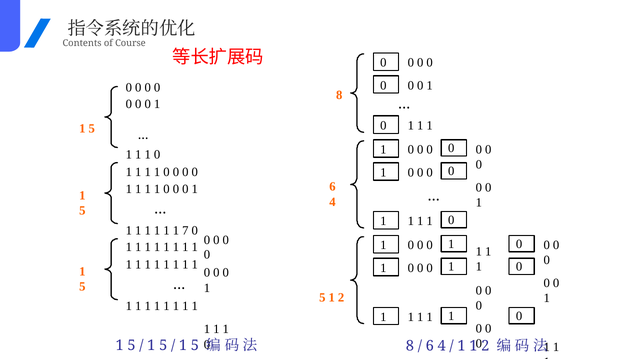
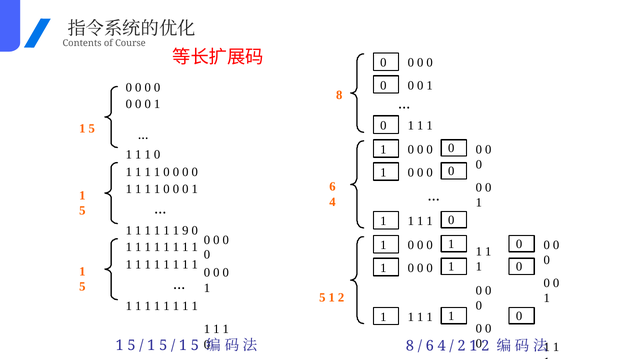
7: 7 -> 9
1 at (461, 346): 1 -> 2
